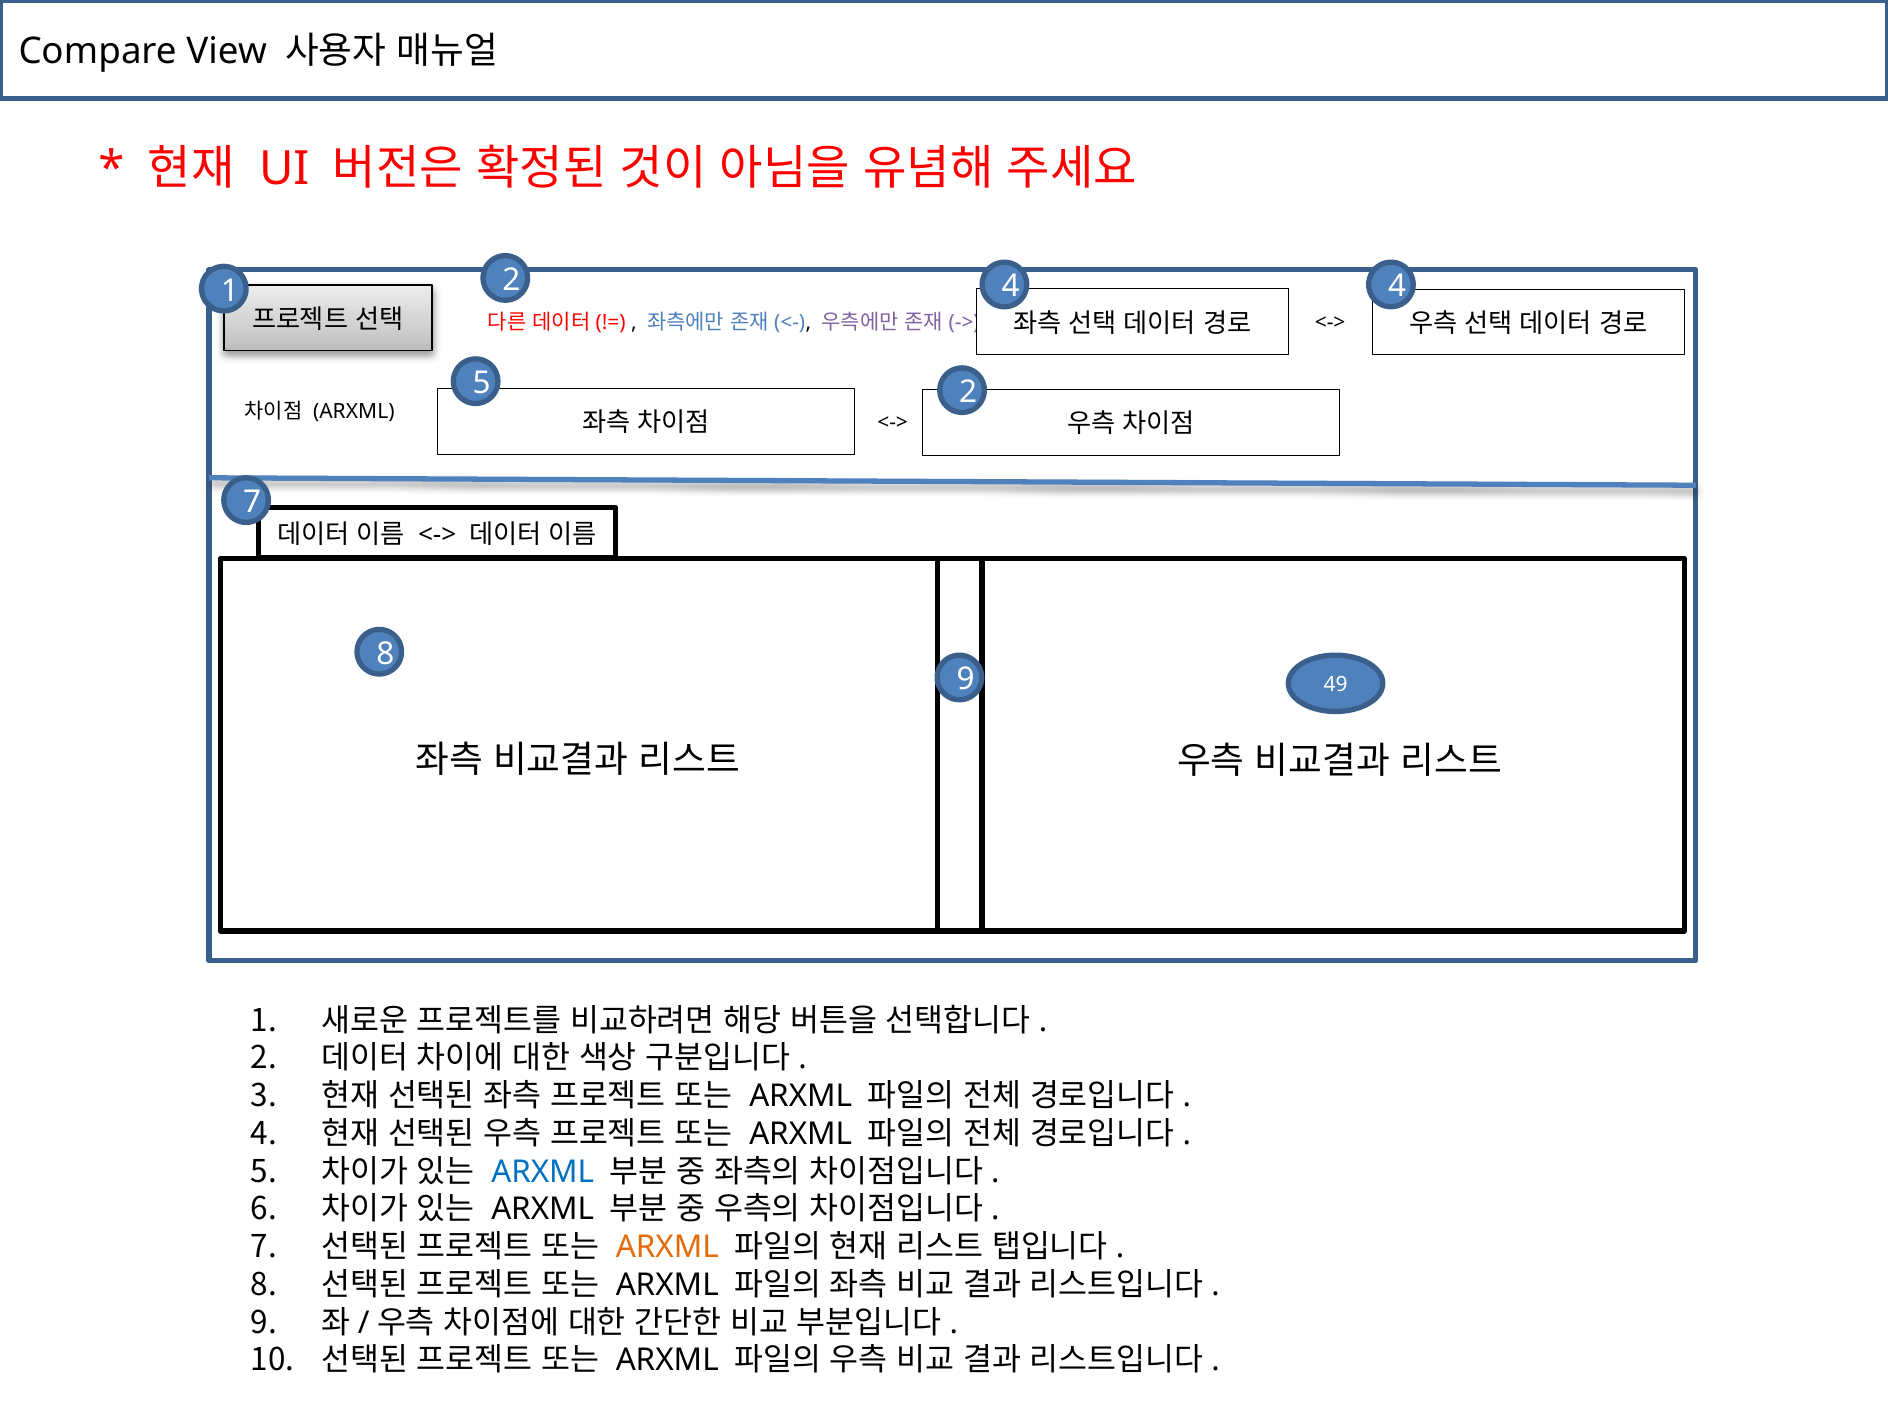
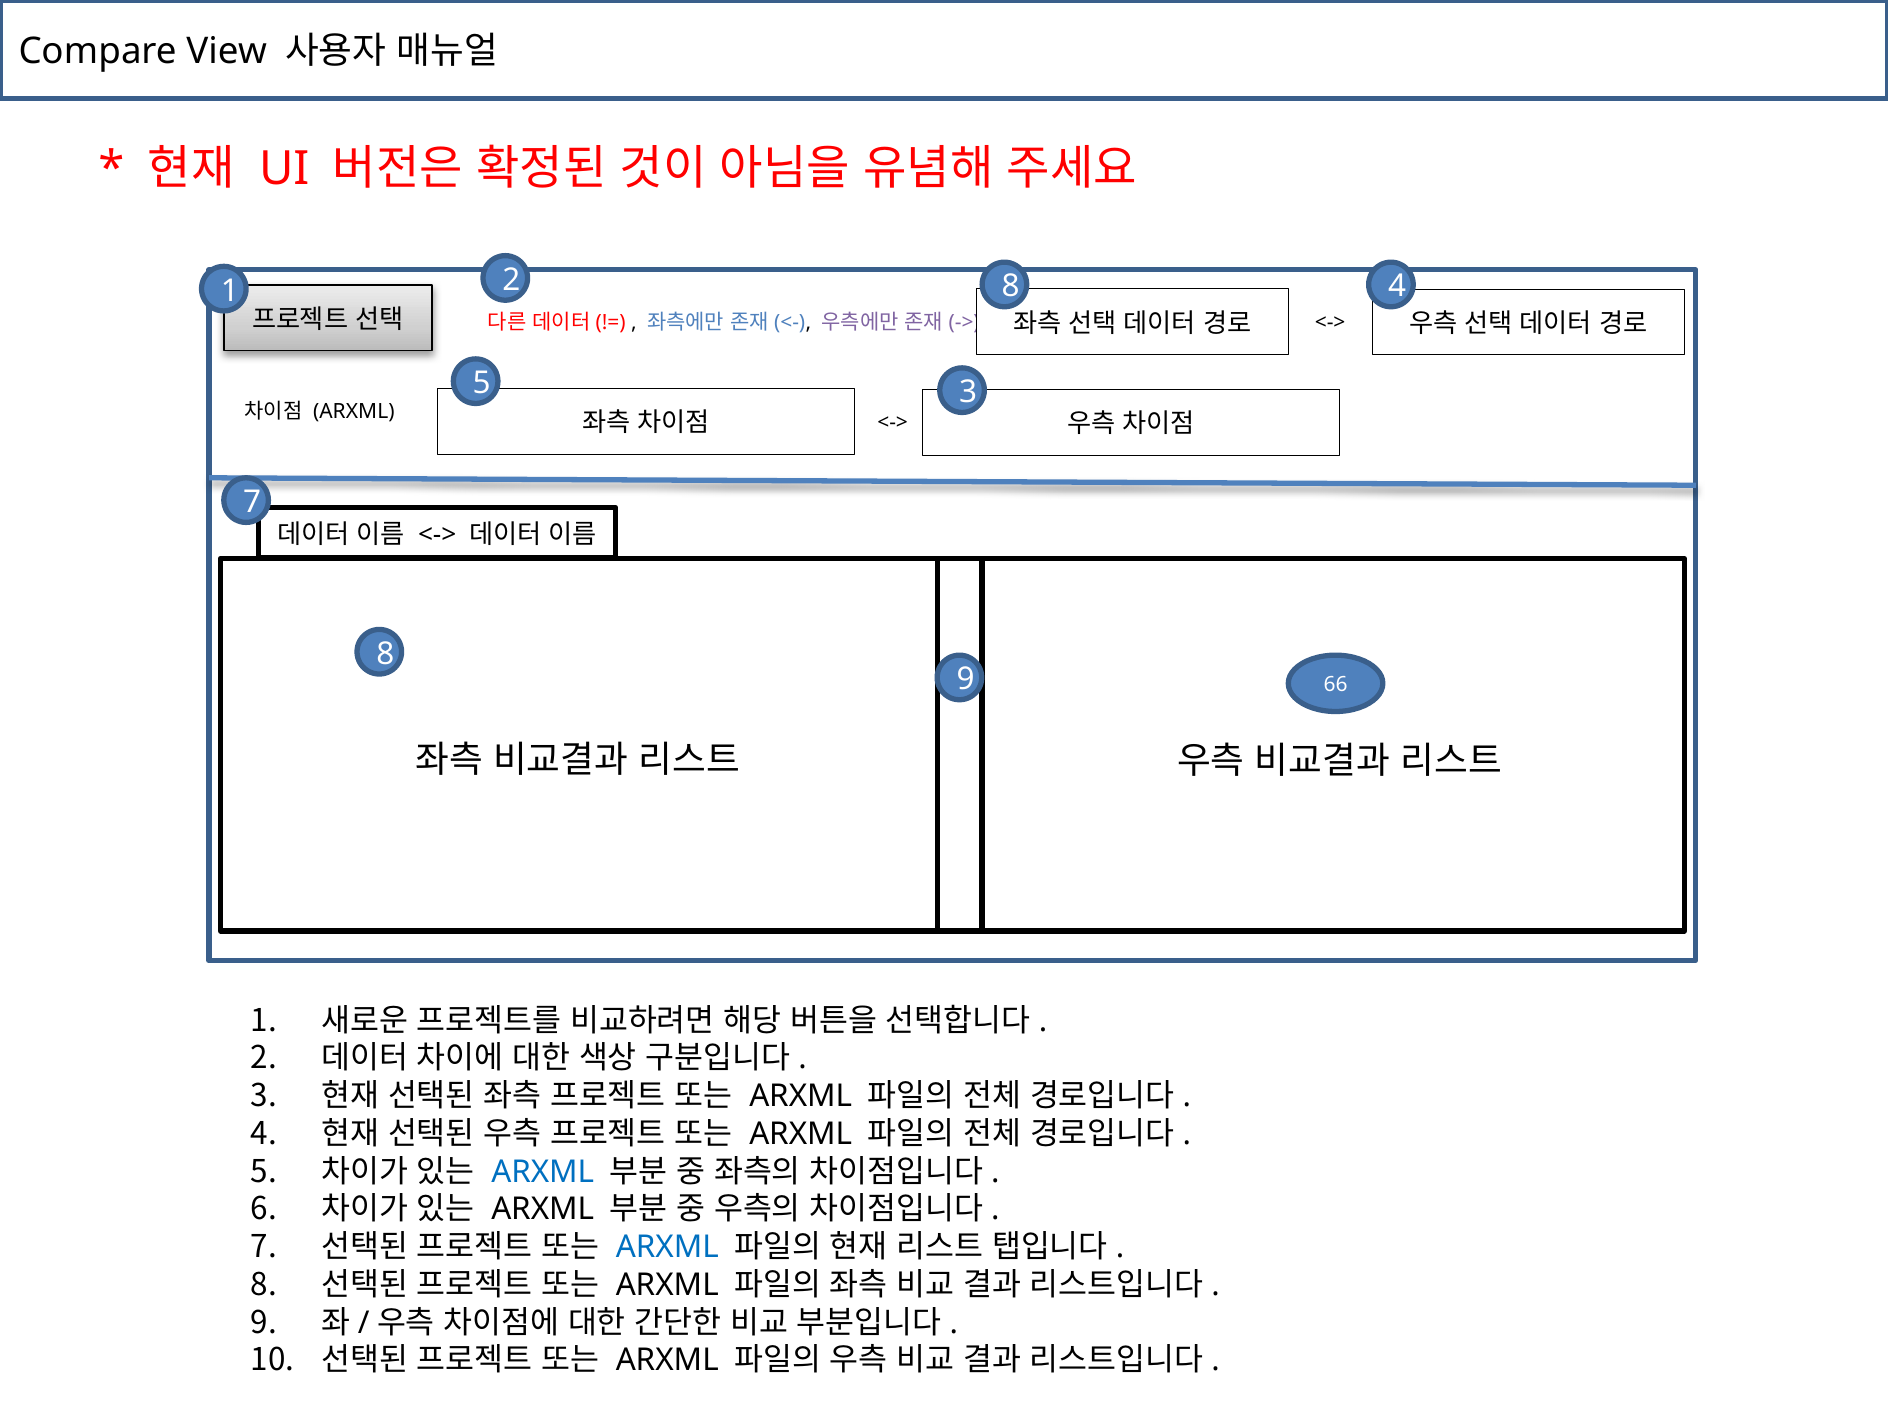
2 4: 4 -> 8
5 2: 2 -> 3
49: 49 -> 66
ARXML at (667, 1247) colour: orange -> blue
